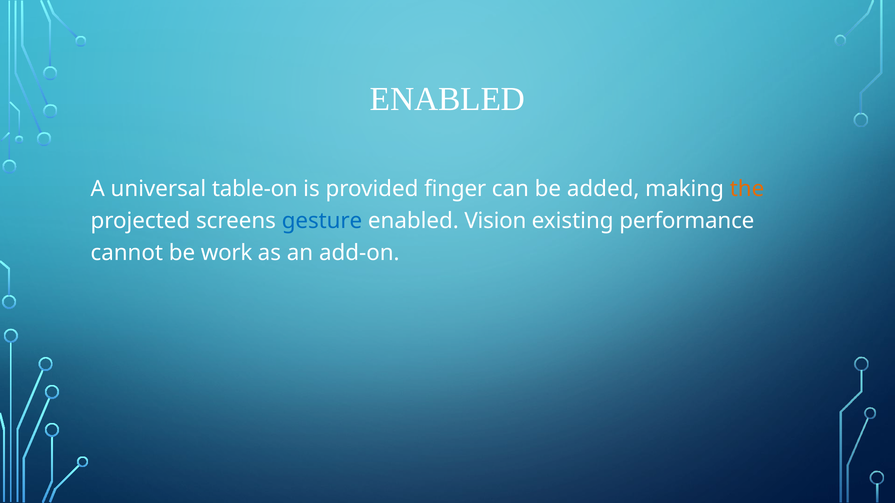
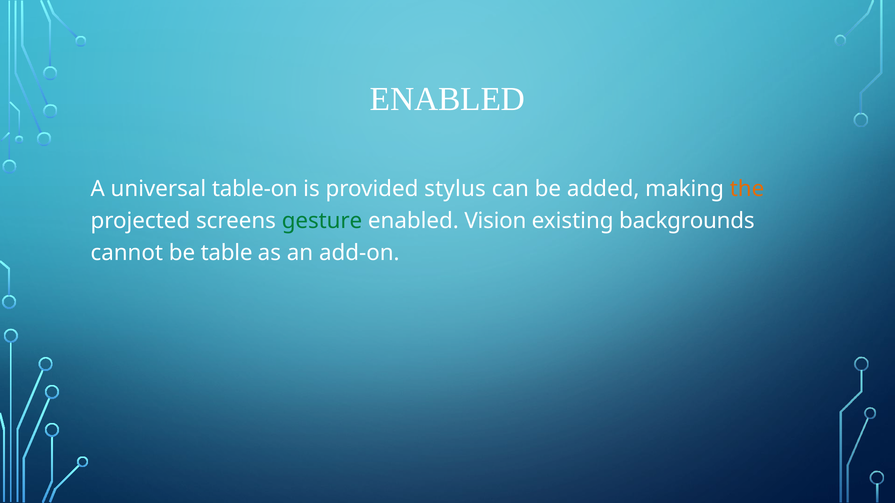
finger: finger -> stylus
gesture colour: blue -> green
performance: performance -> backgrounds
work: work -> table
